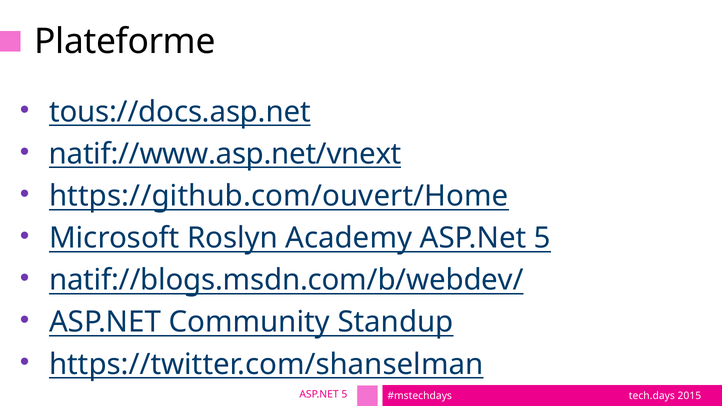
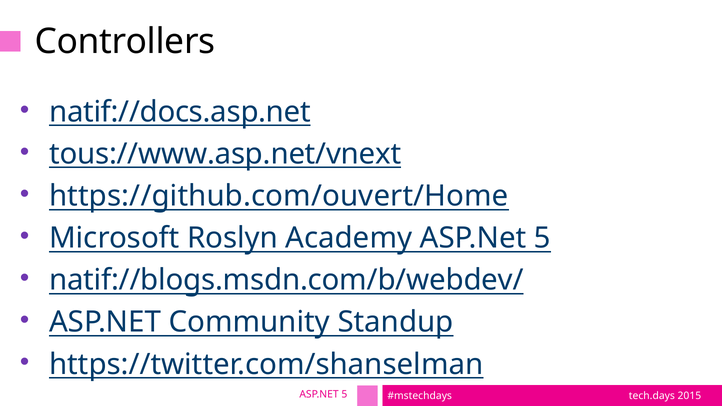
Plateforme: Plateforme -> Controllers
tous://docs.asp.net: tous://docs.asp.net -> natif://docs.asp.net
natif://www.asp.net/vnext: natif://www.asp.net/vnext -> tous://www.asp.net/vnext
